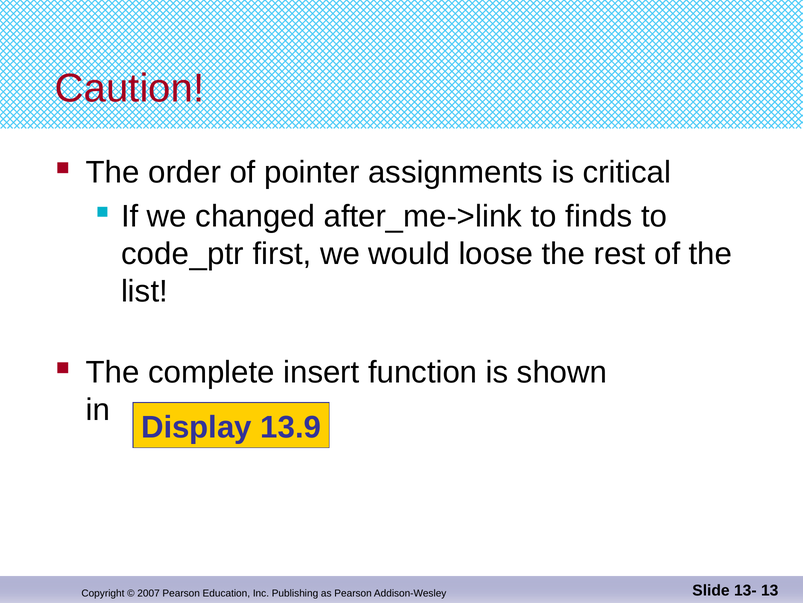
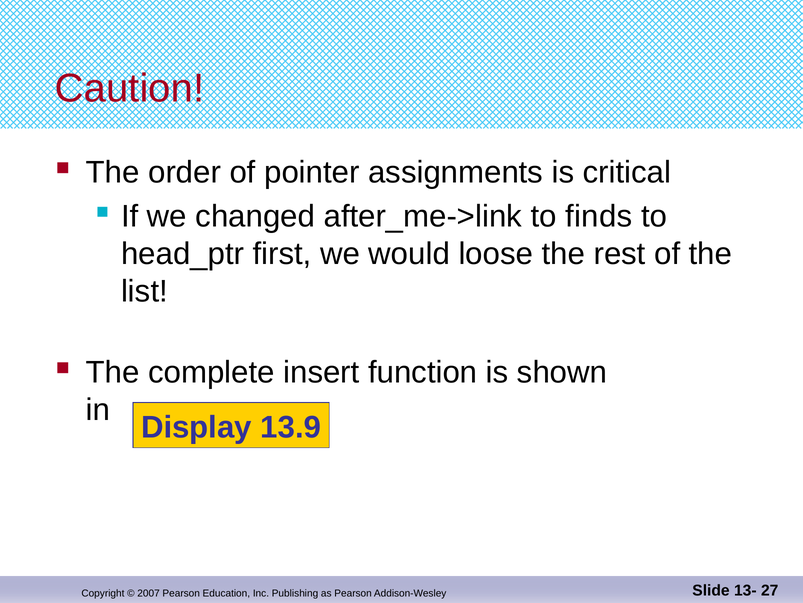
code_ptr: code_ptr -> head_ptr
13: 13 -> 27
